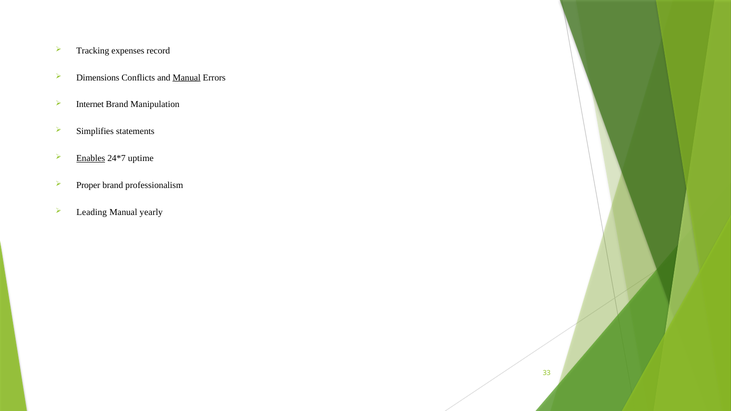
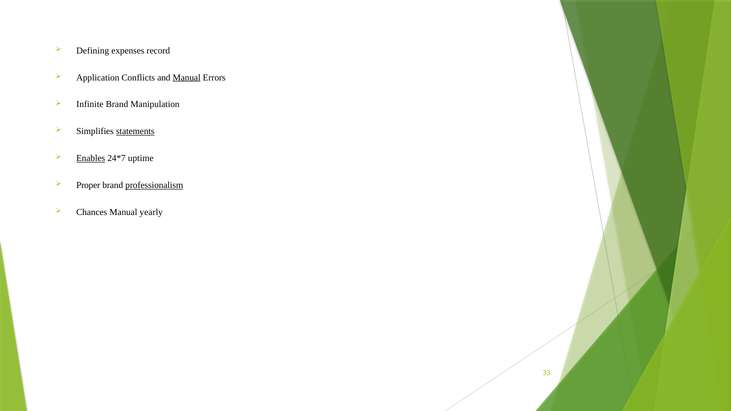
Tracking: Tracking -> Defining
Dimensions: Dimensions -> Application
Internet: Internet -> Infinite
statements underline: none -> present
professionalism underline: none -> present
Leading: Leading -> Chances
